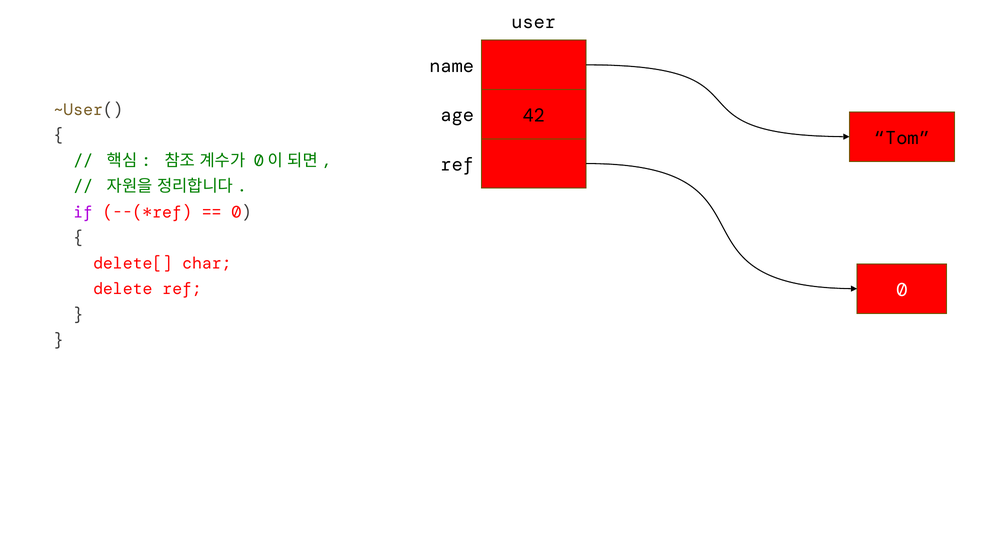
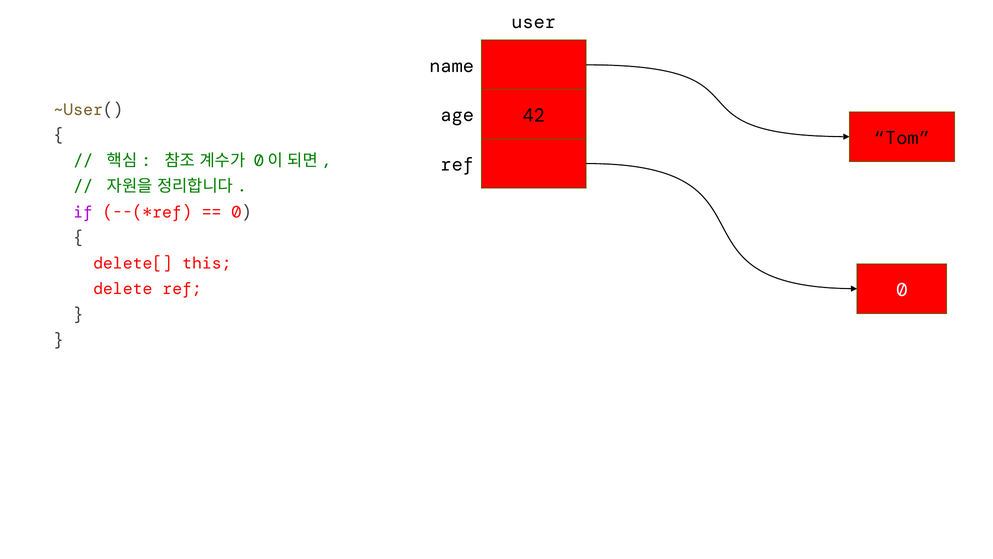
char: char -> this
